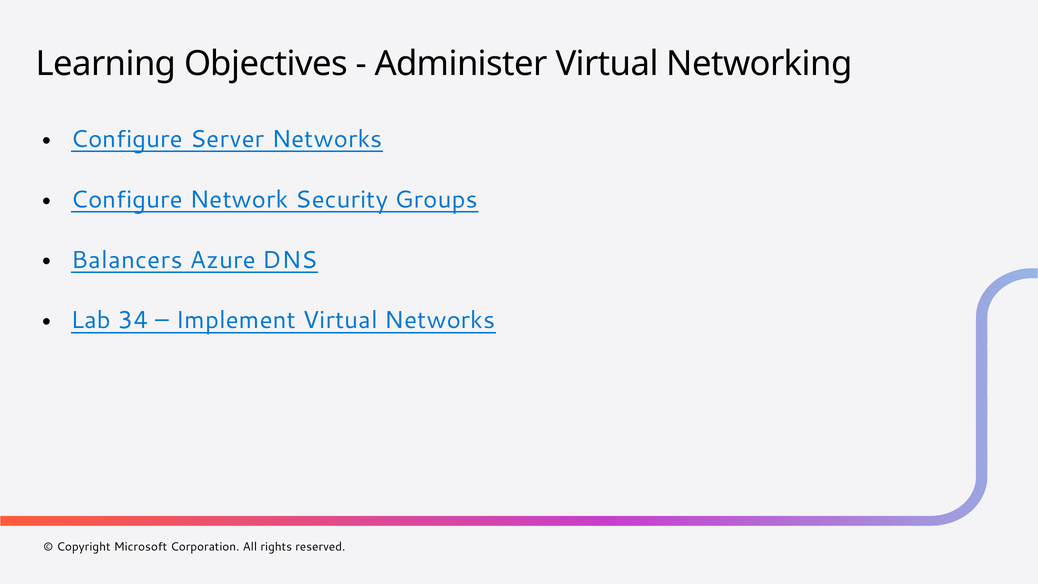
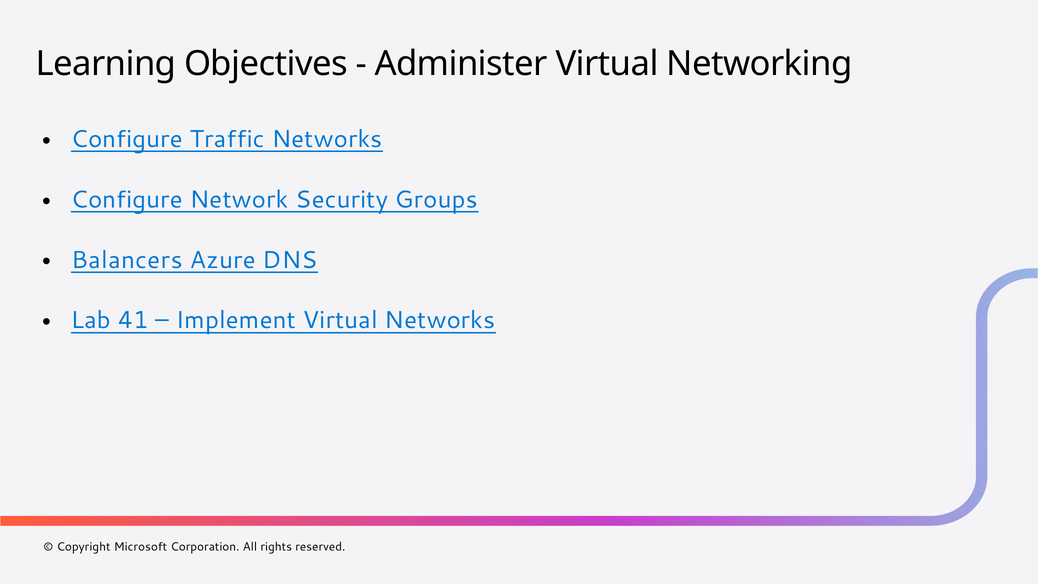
Server: Server -> Traffic
34: 34 -> 41
